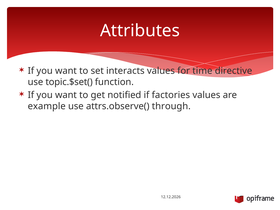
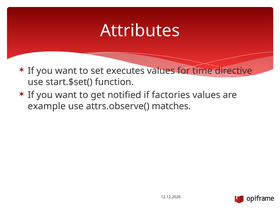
interacts: interacts -> executes
topic.$set(: topic.$set( -> start.$set(
through: through -> matches
